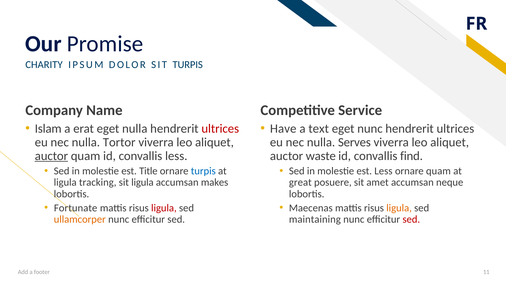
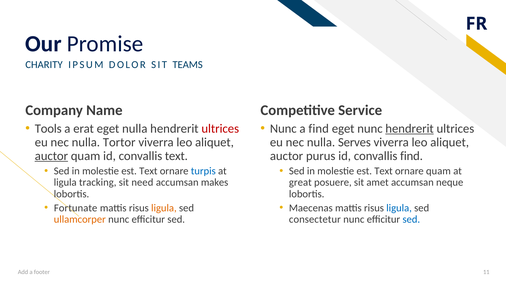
SIT TURPIS: TURPIS -> TEAMS
Islam: Islam -> Tools
Have at (283, 128): Have -> Nunc
a text: text -> find
hendrerit at (410, 128) underline: none -> present
convallis less: less -> text
waste: waste -> purus
Title at (148, 171): Title -> Text
Less at (383, 171): Less -> Text
sit ligula: ligula -> need
ligula at (164, 208) colour: red -> orange
ligula at (399, 208) colour: orange -> blue
maintaining: maintaining -> consectetur
sed at (411, 219) colour: red -> blue
